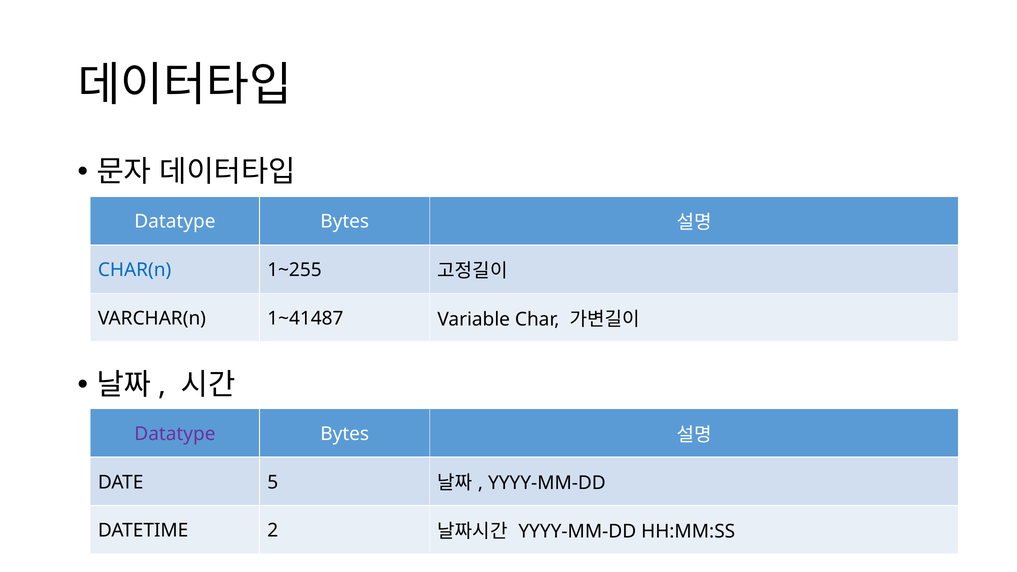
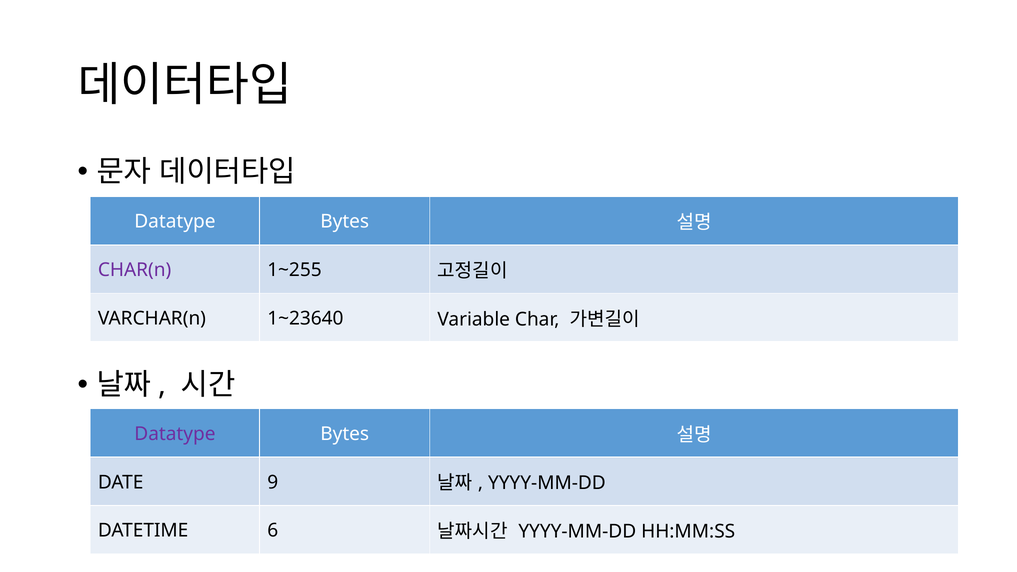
CHAR(n colour: blue -> purple
1~41487: 1~41487 -> 1~23640
5: 5 -> 9
2: 2 -> 6
